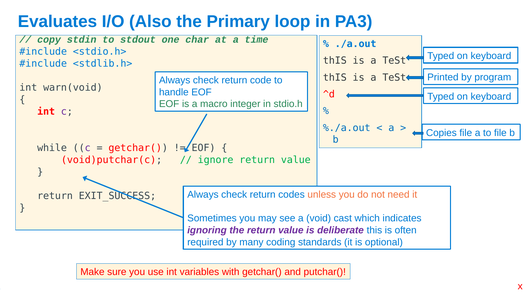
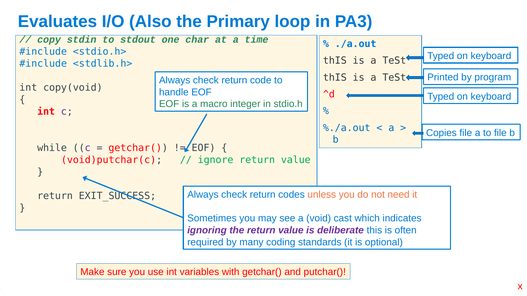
warn(void: warn(void -> copy(void
